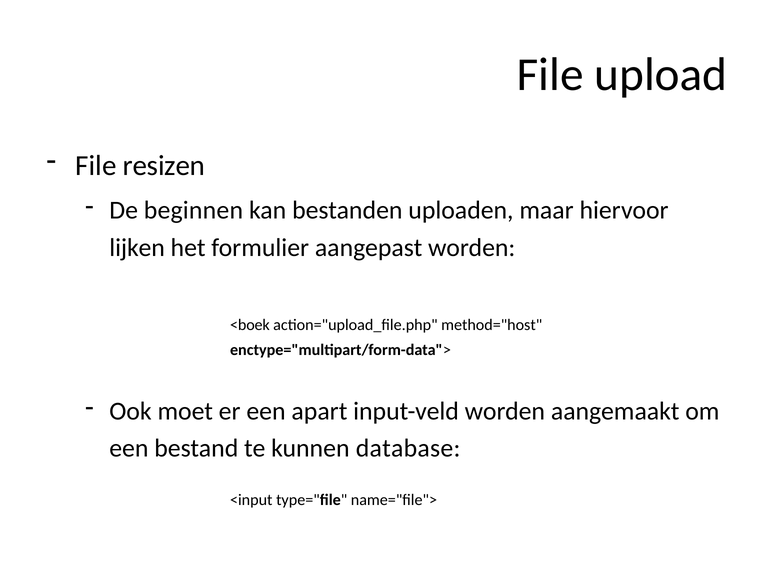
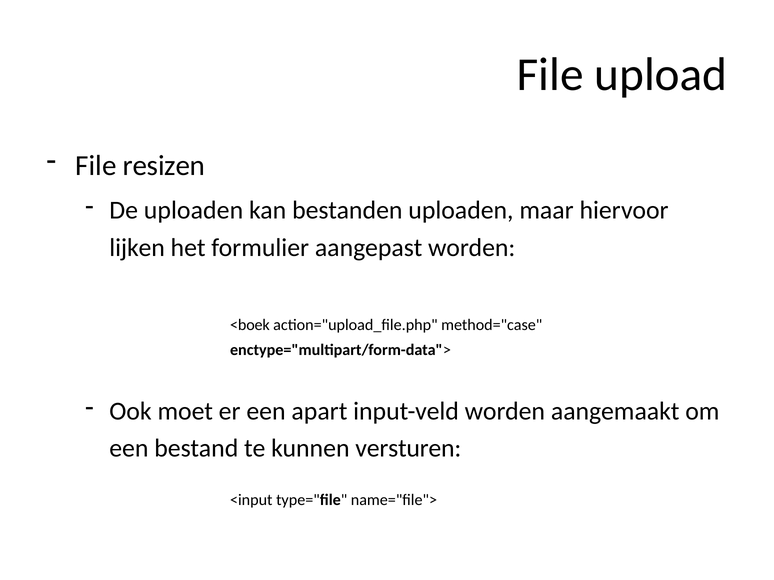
De beginnen: beginnen -> uploaden
method="host: method="host -> method="case
database: database -> versturen
